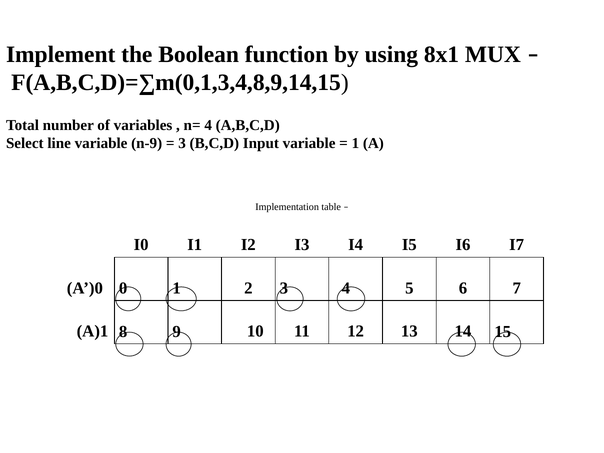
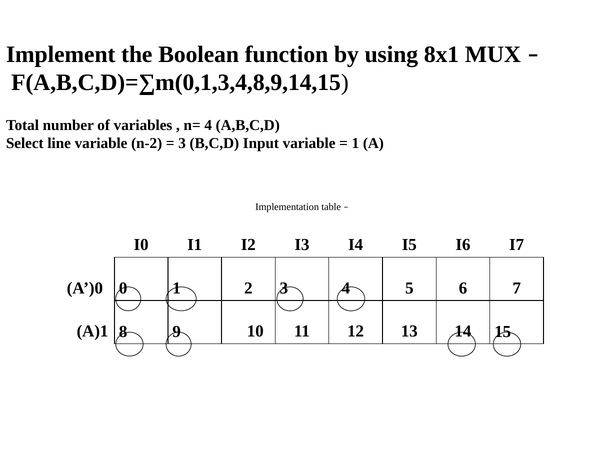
n-9: n-9 -> n-2
